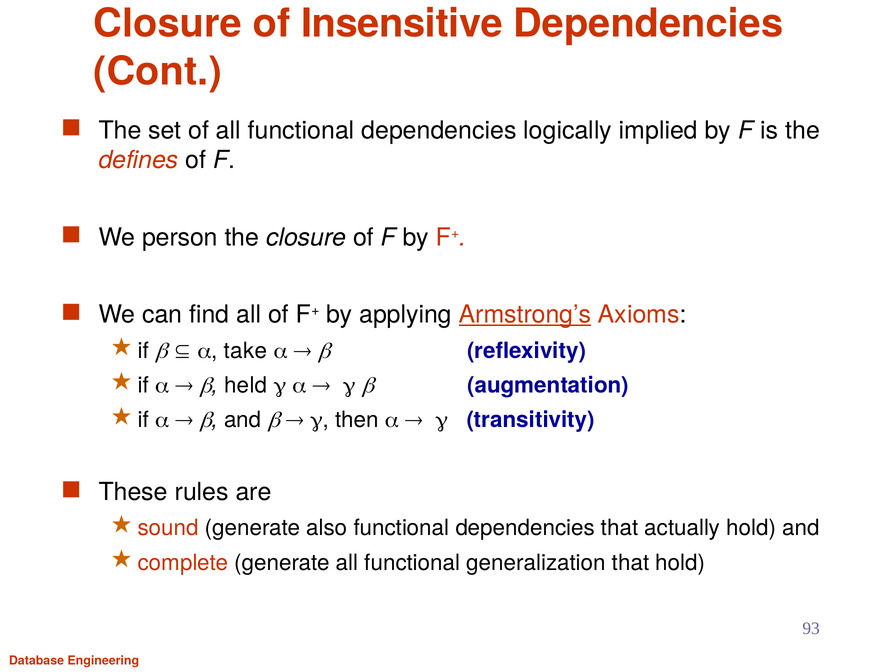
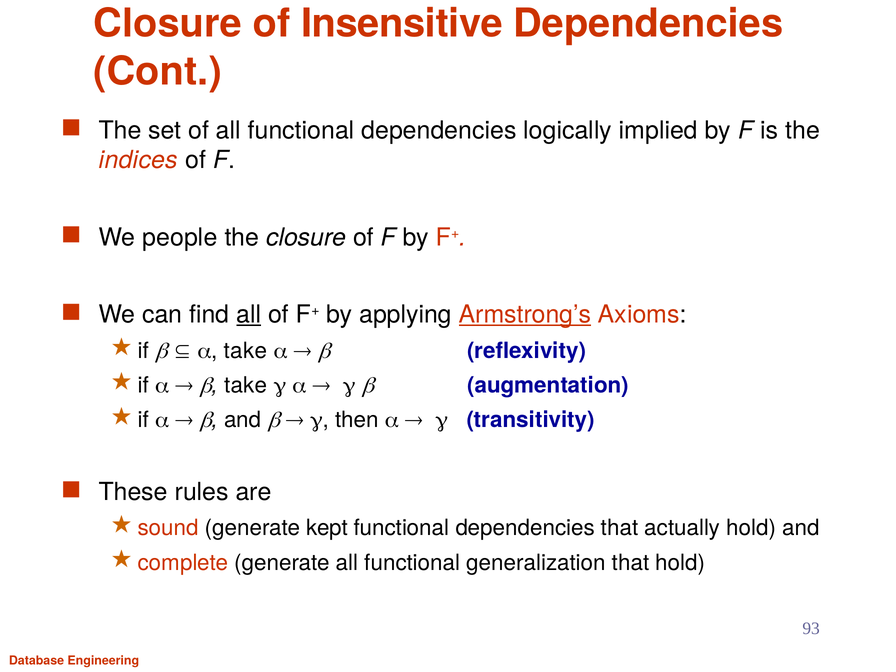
defines: defines -> indices
person: person -> people
all at (249, 315) underline: none -> present
held at (246, 385): held -> take
also: also -> kept
